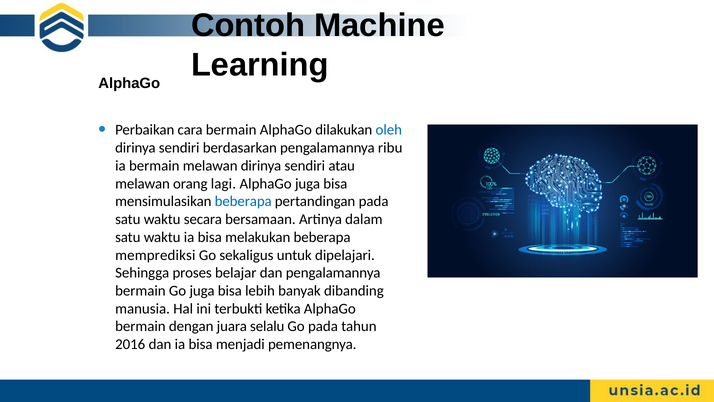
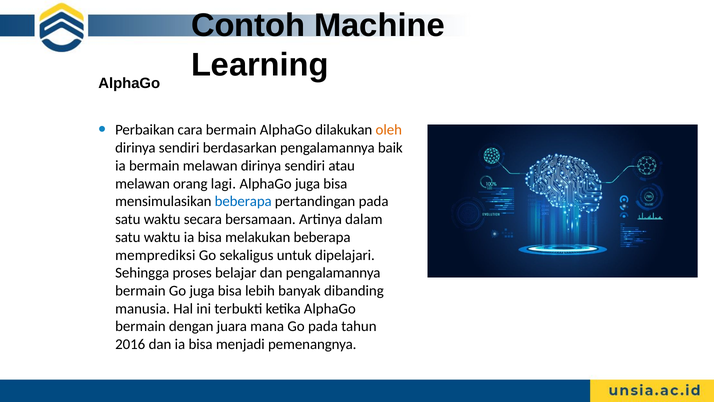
oleh colour: blue -> orange
ribu: ribu -> baik
selalu: selalu -> mana
